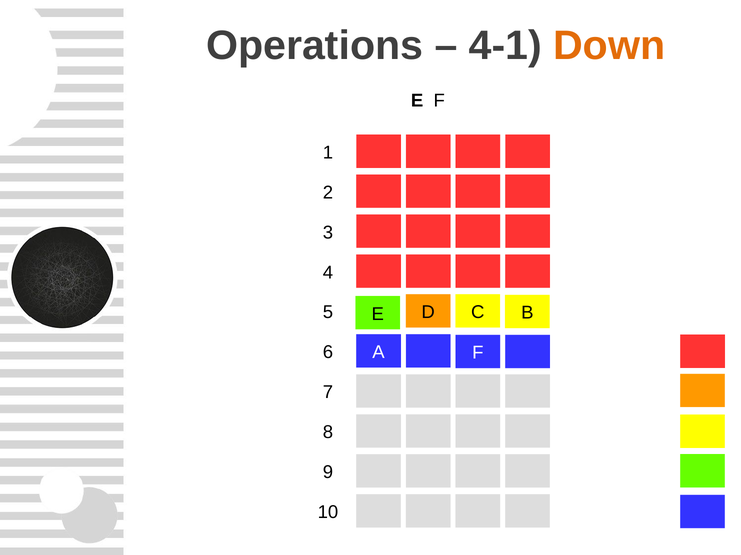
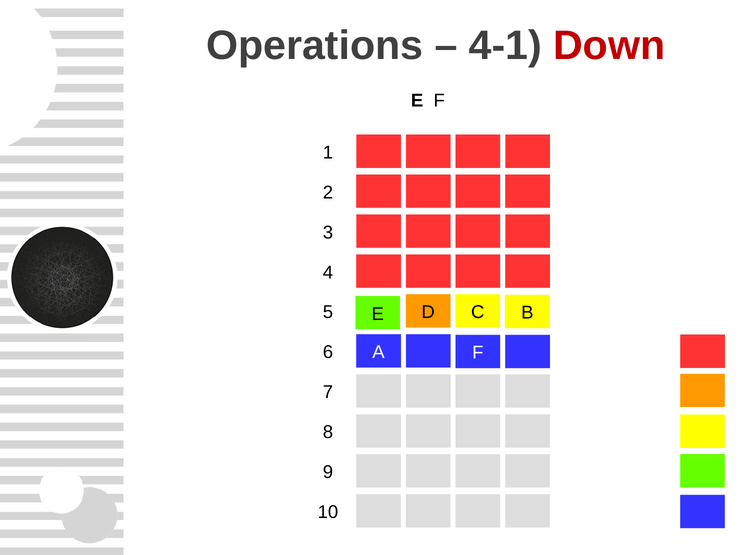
Down colour: orange -> red
